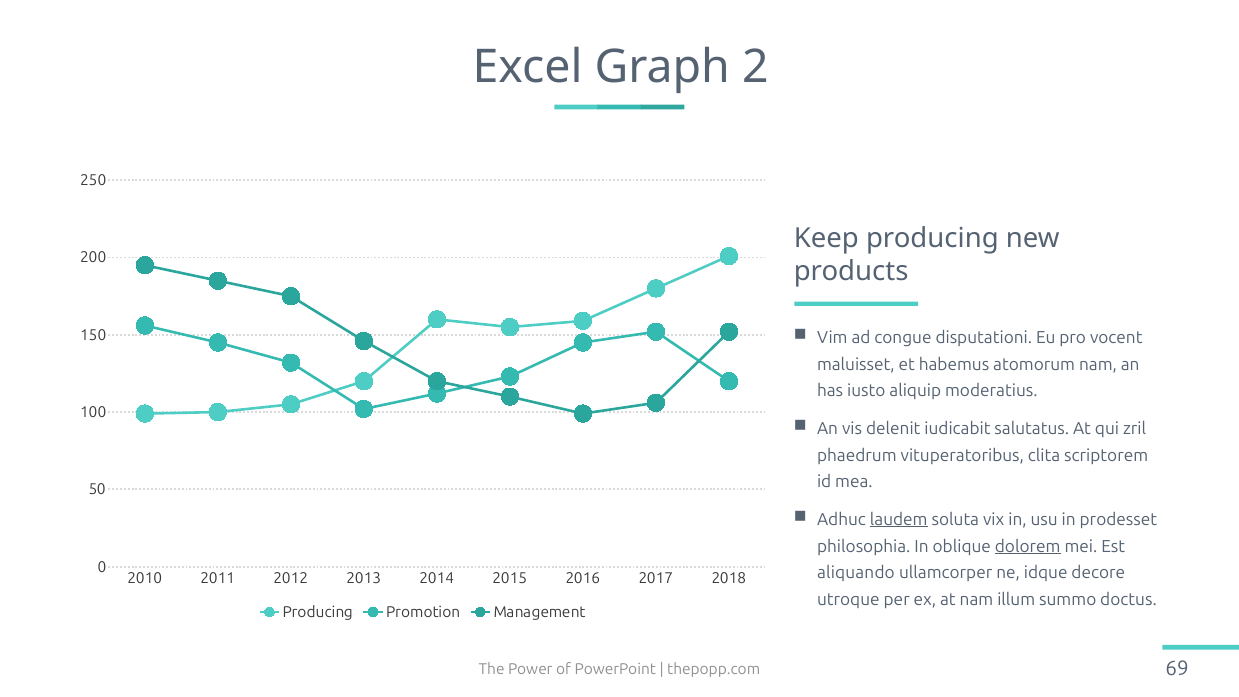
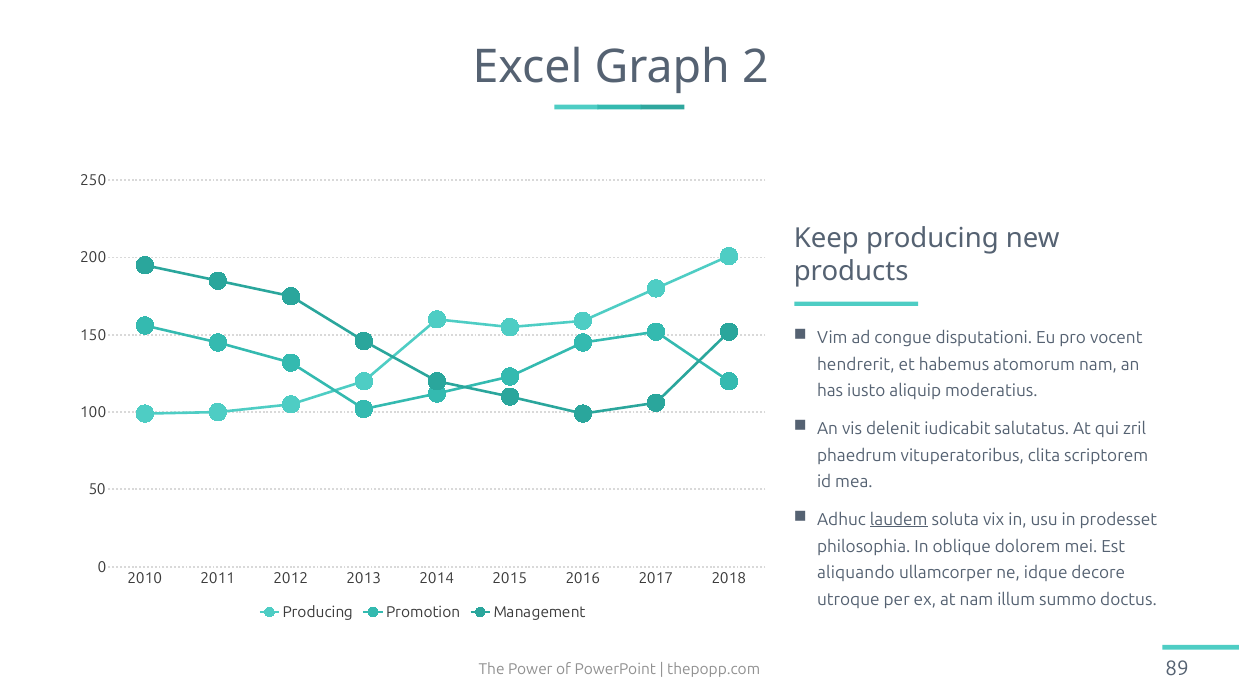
maluisset: maluisset -> hendrerit
dolorem underline: present -> none
69: 69 -> 89
